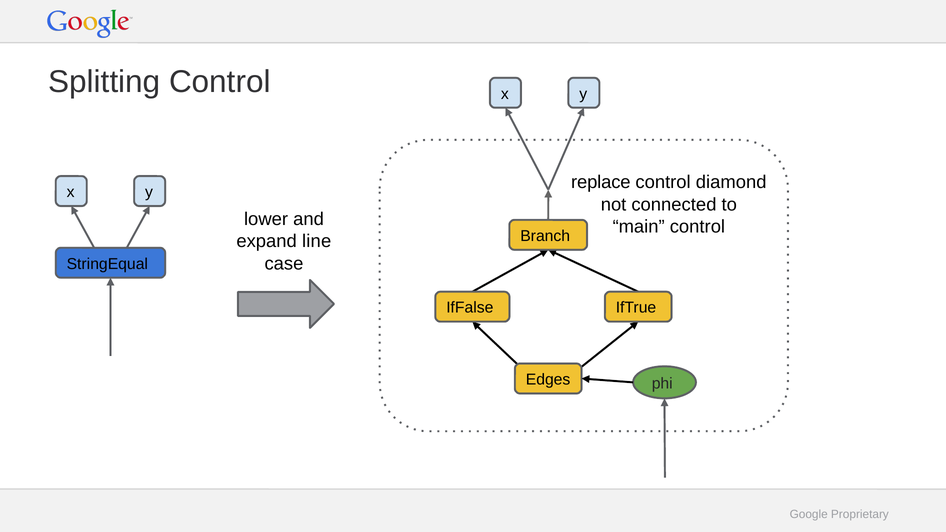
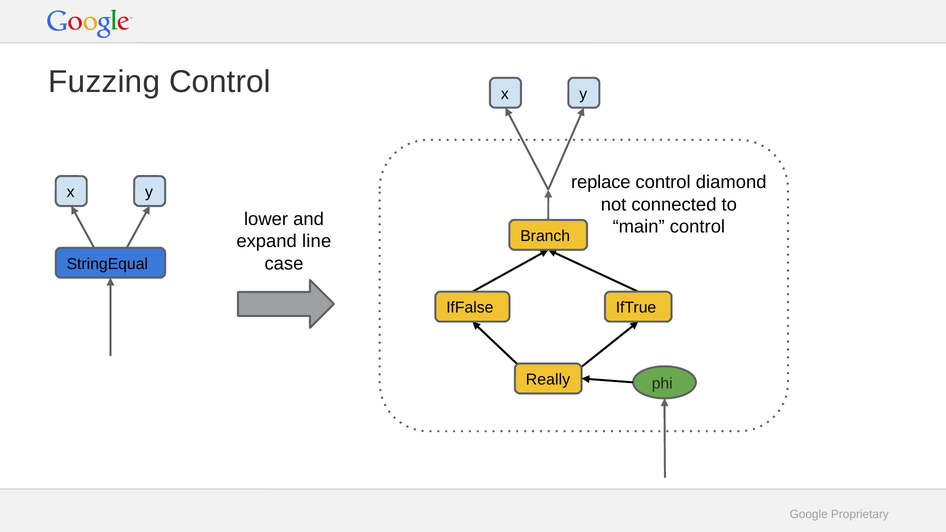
Splitting: Splitting -> Fuzzing
Edges: Edges -> Really
